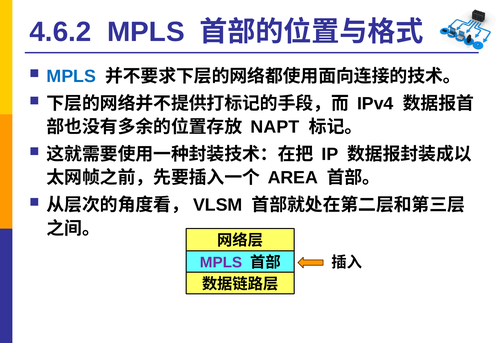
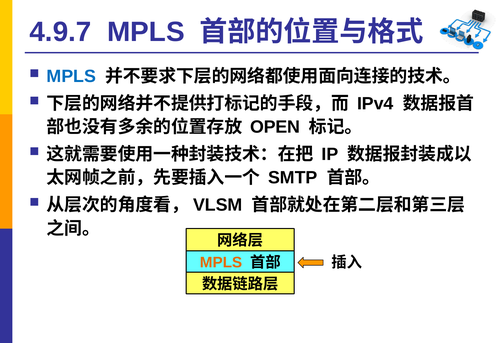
4.6.2: 4.6.2 -> 4.9.7
NAPT: NAPT -> OPEN
AREA: AREA -> SMTP
MPLS at (221, 263) colour: purple -> orange
